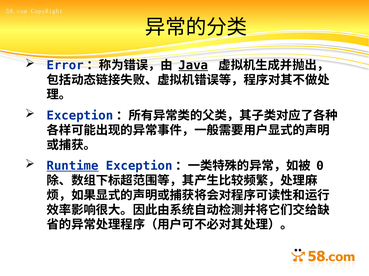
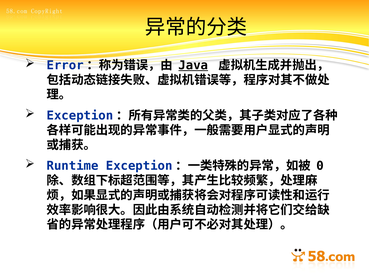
Runtime underline: present -> none
